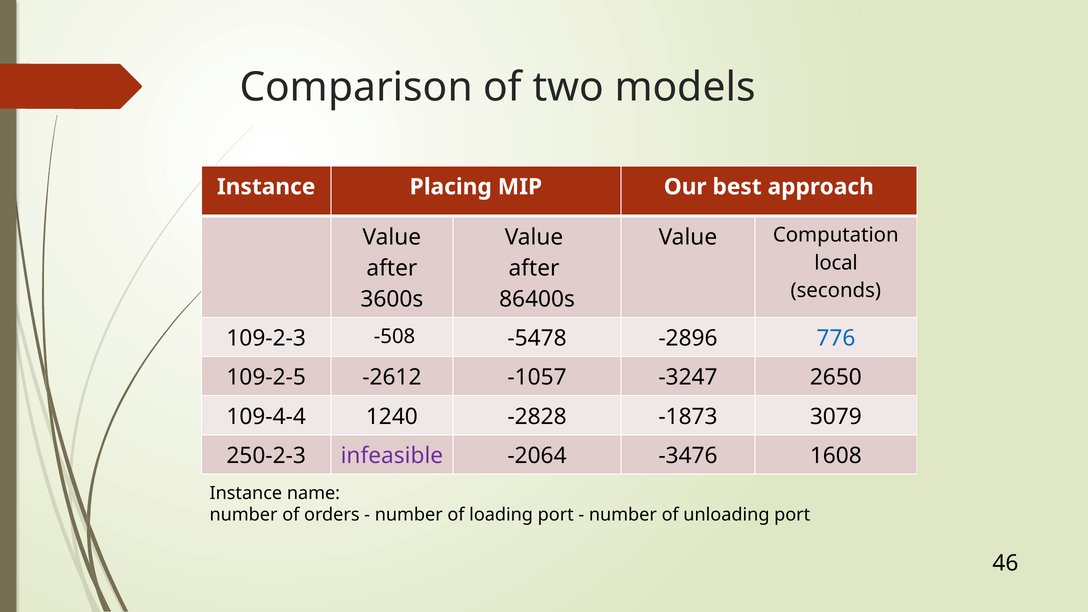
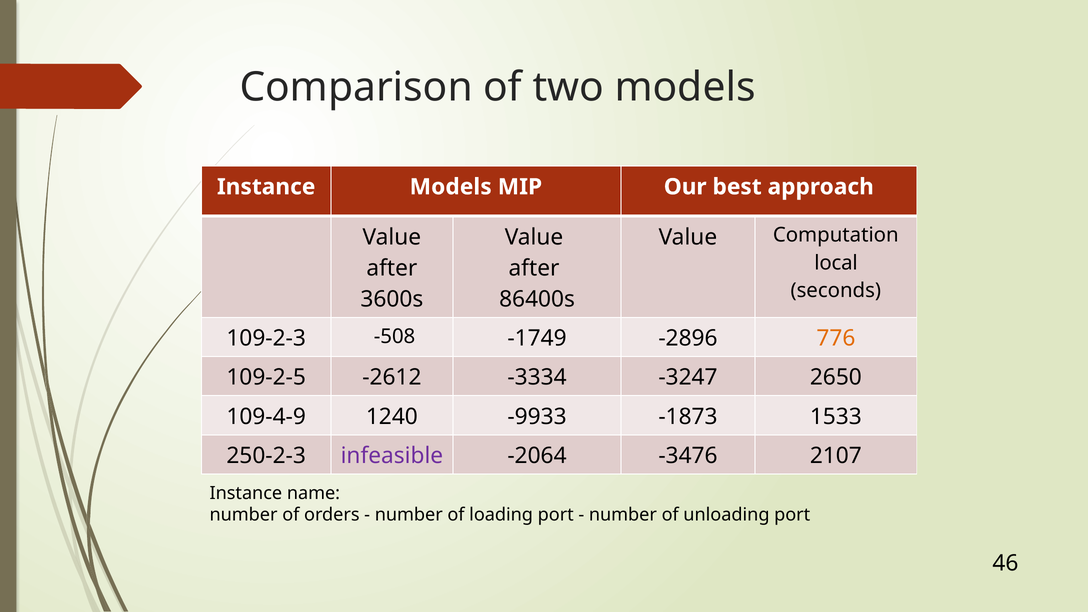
Instance Placing: Placing -> Models
-5478: -5478 -> -1749
776 colour: blue -> orange
-1057: -1057 -> -3334
109-4-4: 109-4-4 -> 109-4-9
-2828: -2828 -> -9933
3079: 3079 -> 1533
1608: 1608 -> 2107
